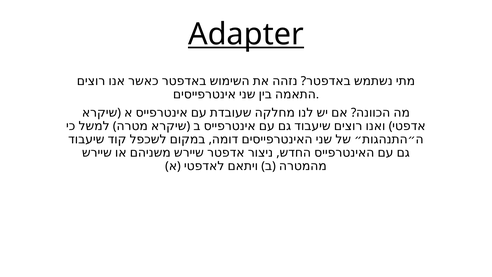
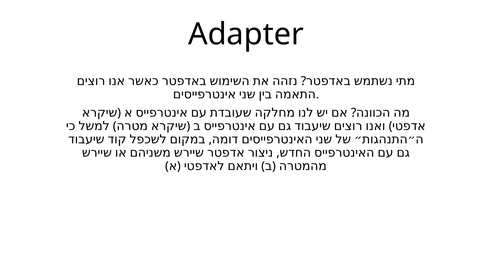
Adapter underline: present -> none
